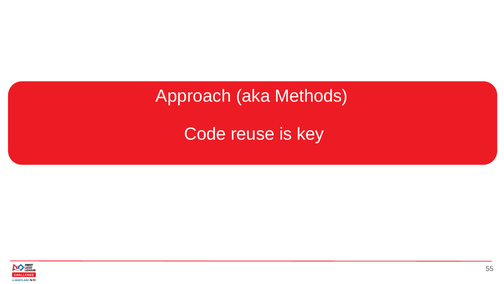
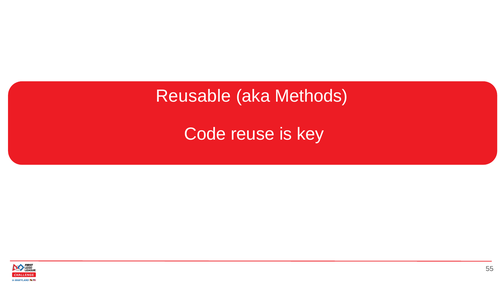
Approach: Approach -> Reusable
